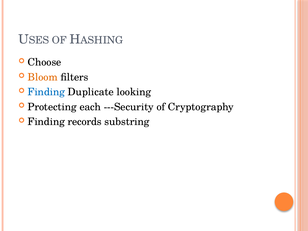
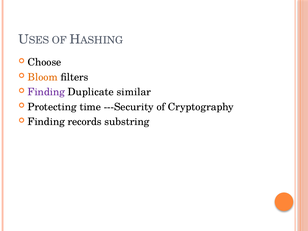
Finding at (46, 92) colour: blue -> purple
looking: looking -> similar
each: each -> time
